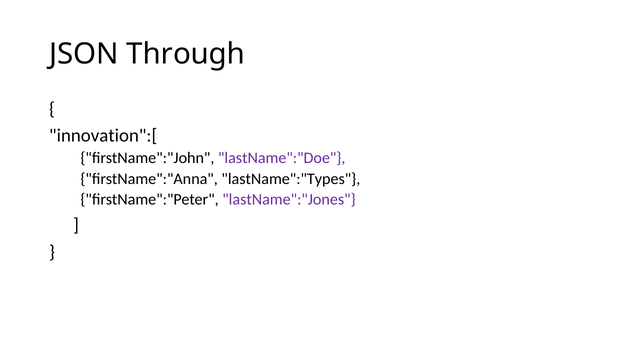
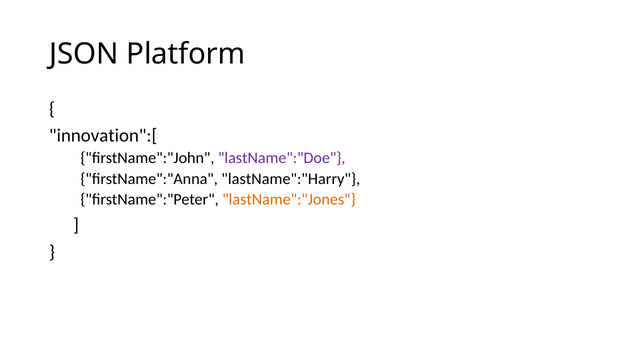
Through: Through -> Platform
lastName":"Types: lastName":"Types -> lastName":"Harry
lastName":"Jones colour: purple -> orange
